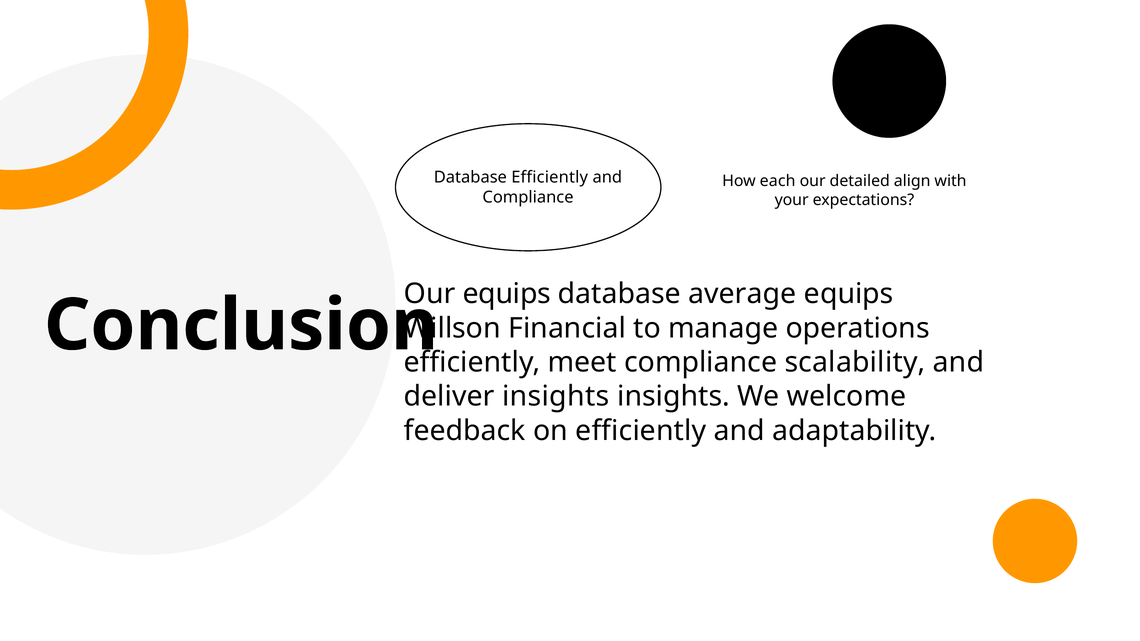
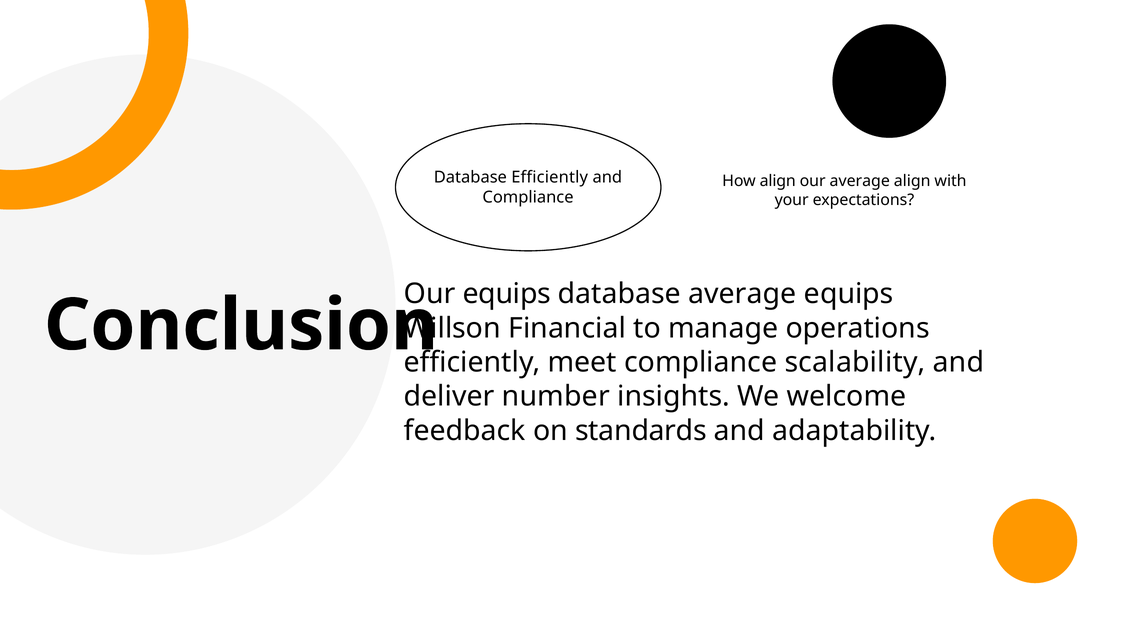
How each: each -> align
our detailed: detailed -> average
deliver insights: insights -> number
on efficiently: efficiently -> standards
